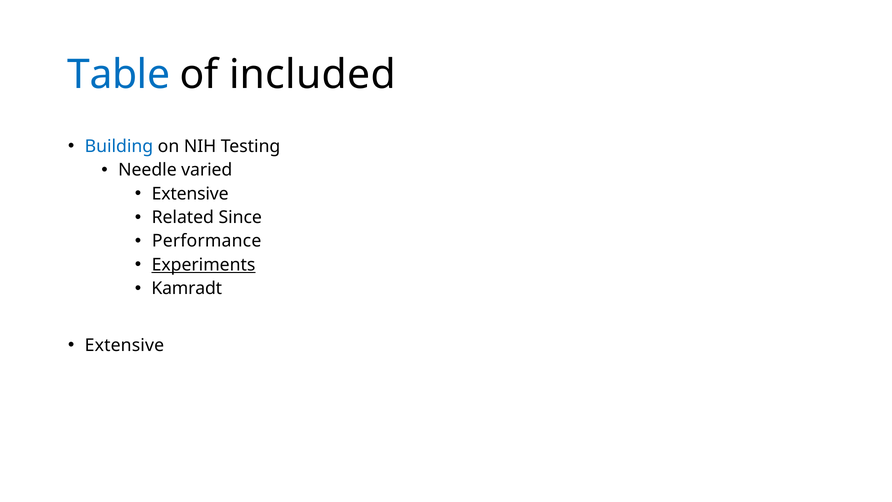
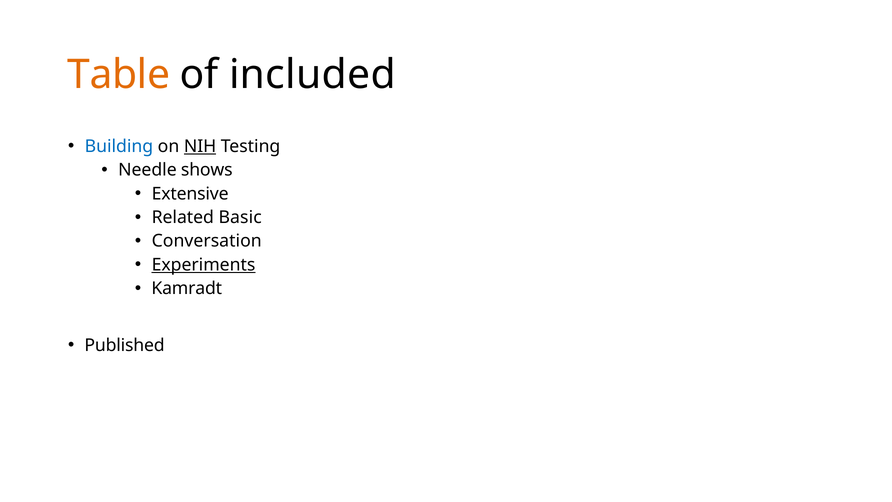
Table colour: blue -> orange
NIH underline: none -> present
varied: varied -> shows
Since: Since -> Basic
Performance: Performance -> Conversation
Extensive at (124, 345): Extensive -> Published
